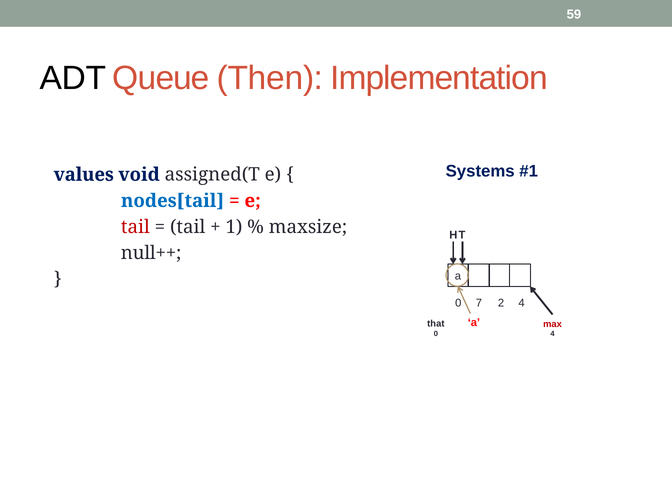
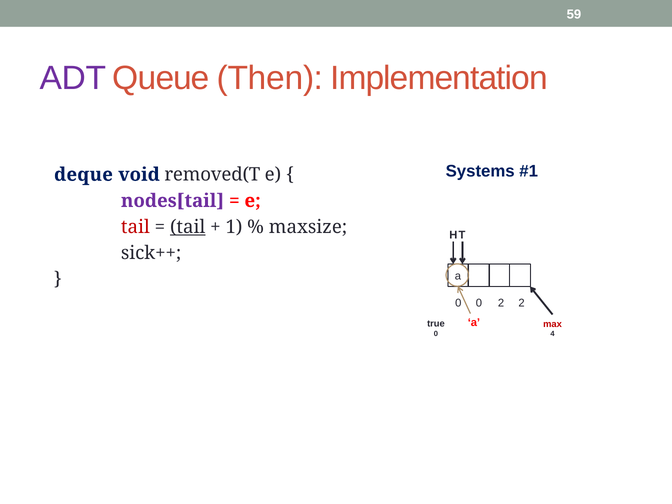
ADT colour: black -> purple
values: values -> deque
assigned(T: assigned(T -> removed(T
nodes[tail colour: blue -> purple
tail at (188, 227) underline: none -> present
null++: null++ -> sick++
0 7: 7 -> 0
2 4: 4 -> 2
that: that -> true
